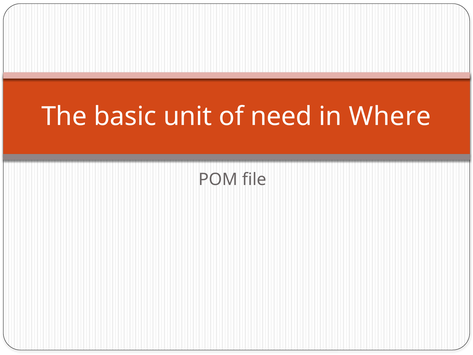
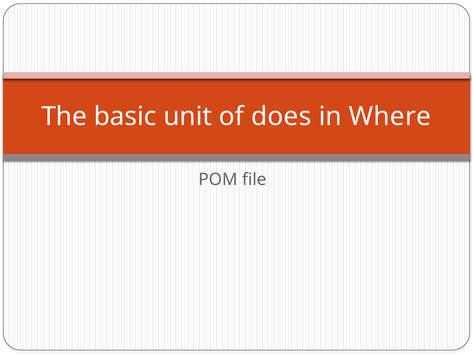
need: need -> does
